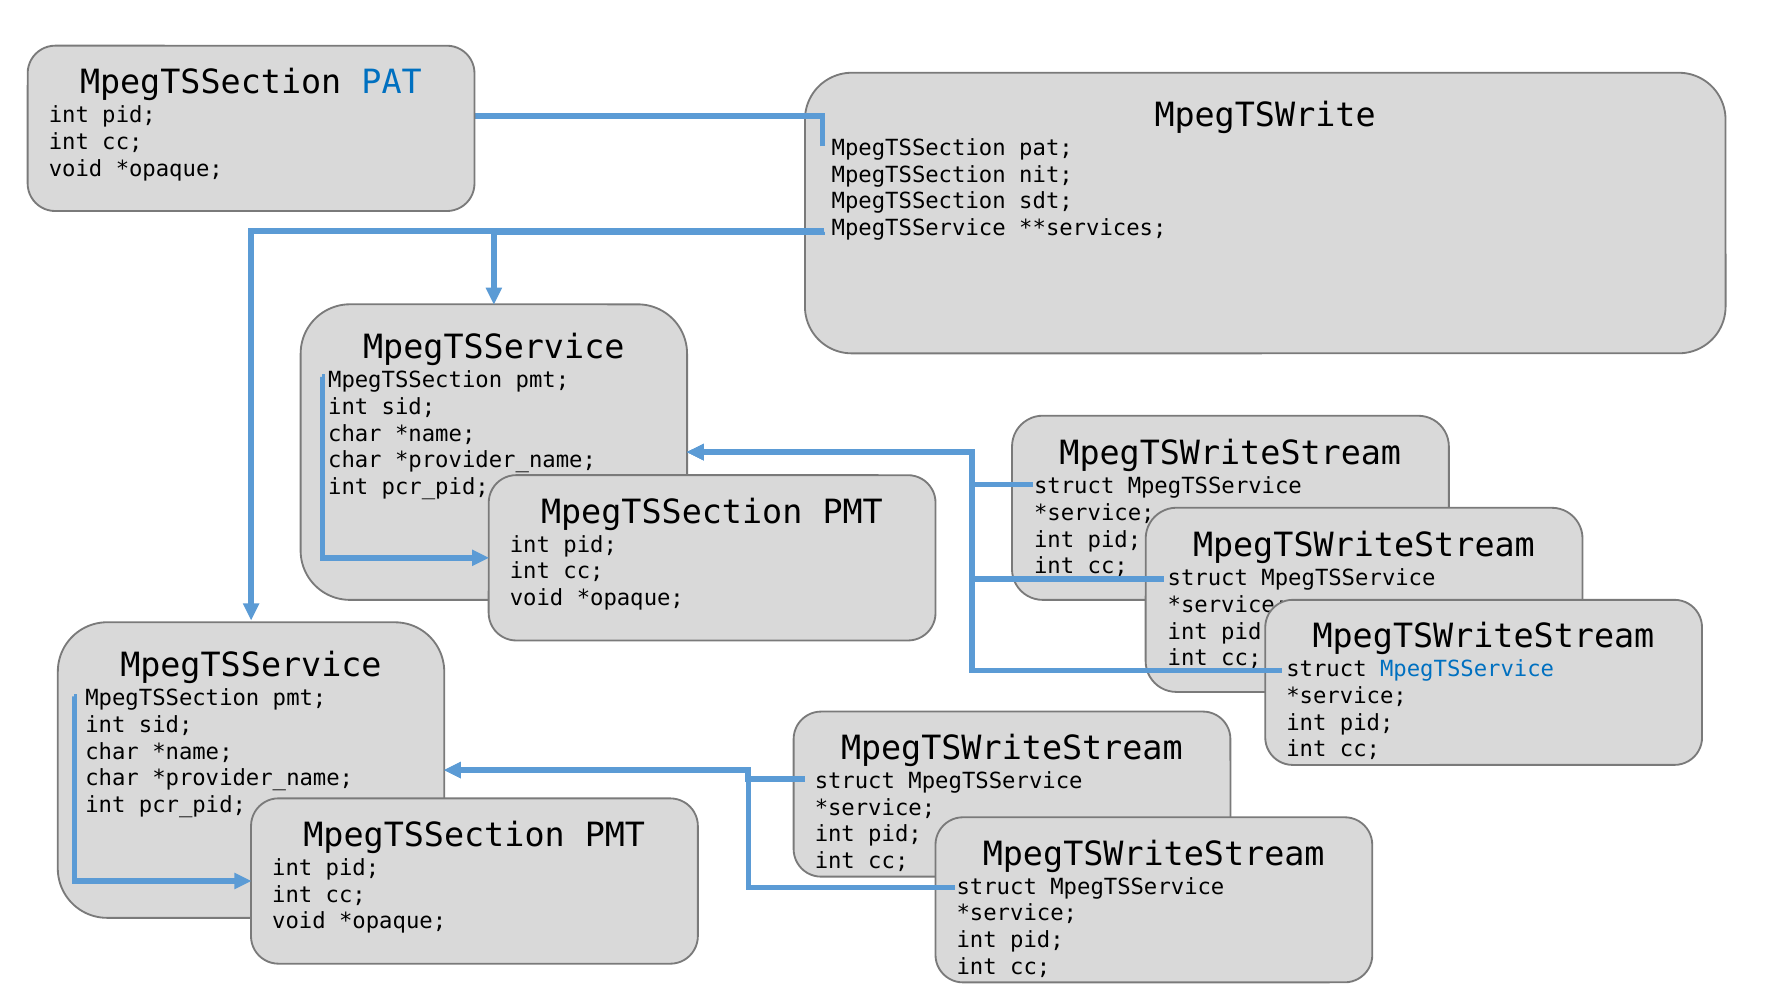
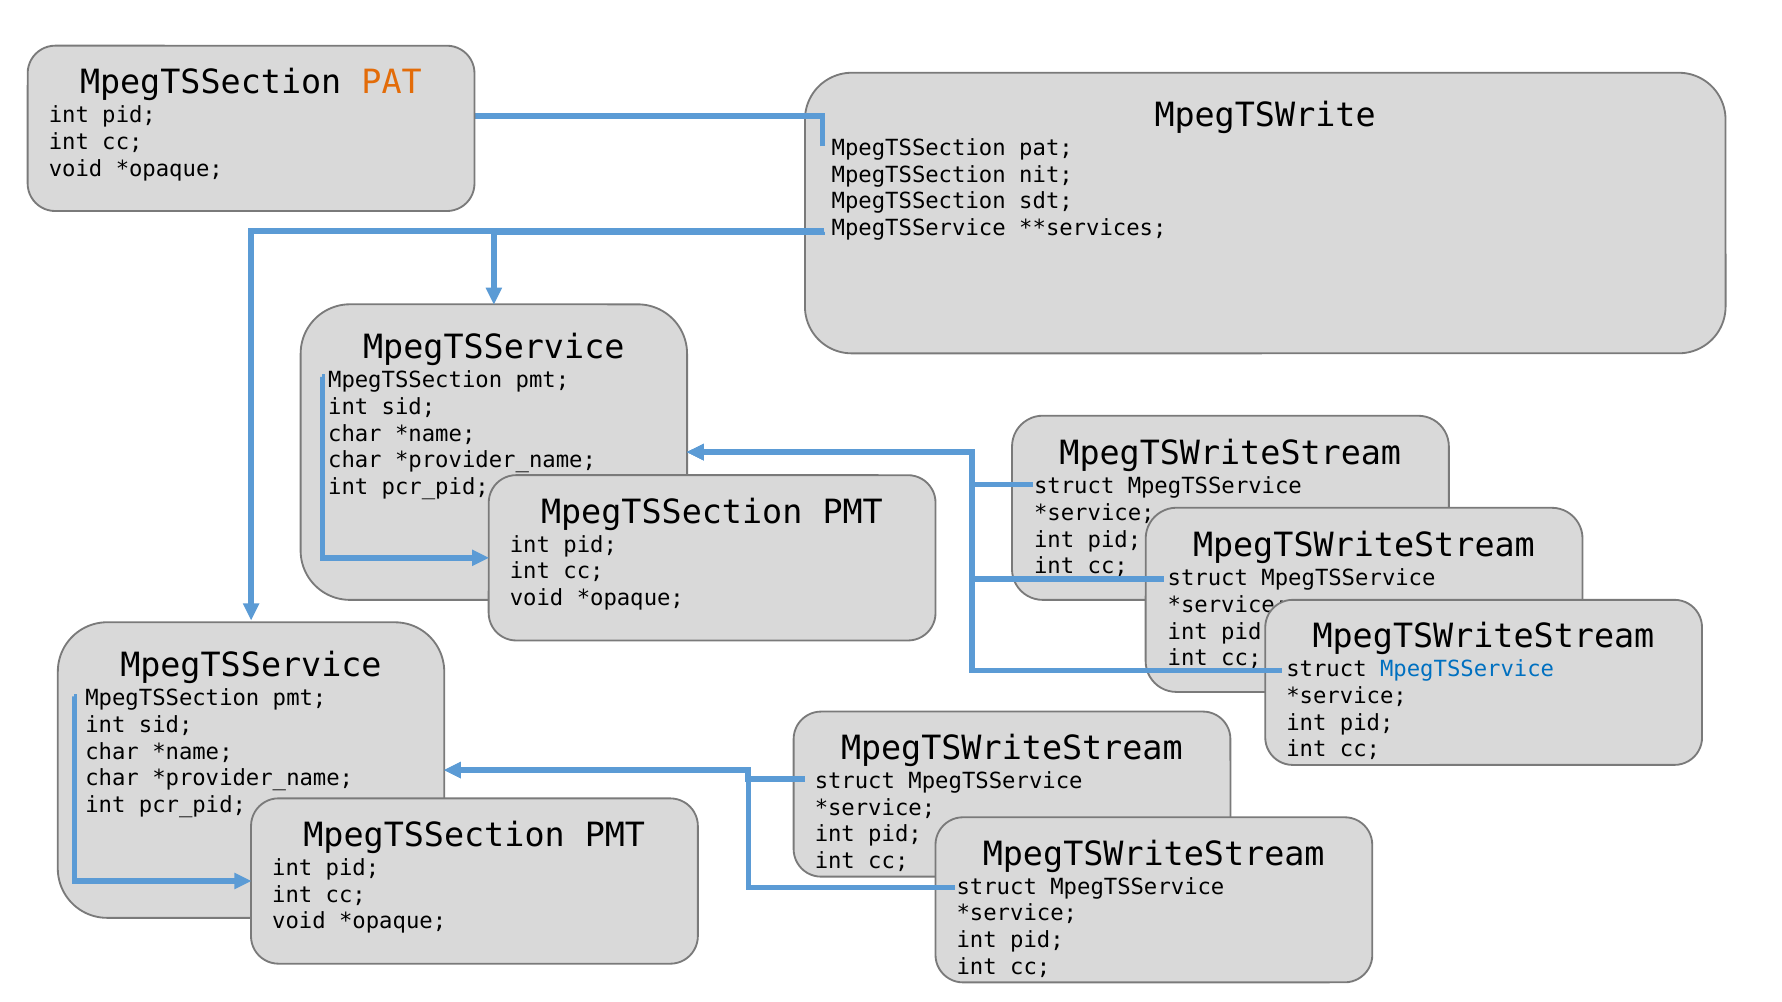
PAT at (392, 83) colour: blue -> orange
